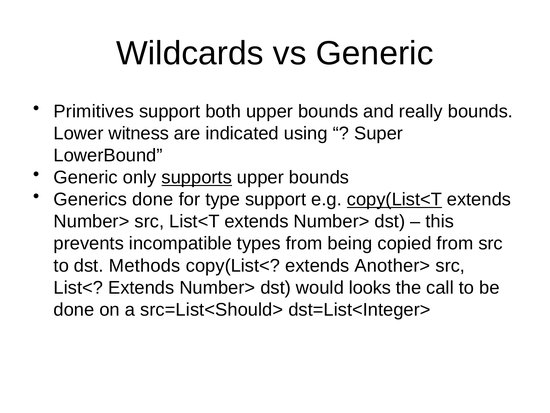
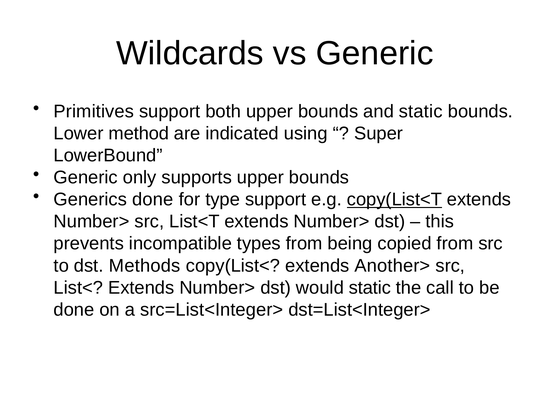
and really: really -> static
witness: witness -> method
supports underline: present -> none
would looks: looks -> static
src=List<Should>: src=List<Should> -> src=List<Integer>
